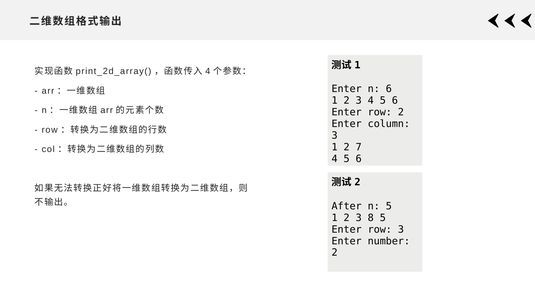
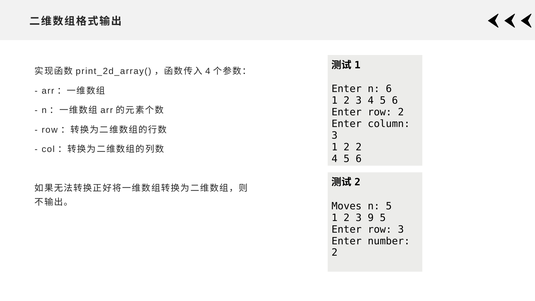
7 at (359, 147): 7 -> 2
After: After -> Moves
8: 8 -> 9
